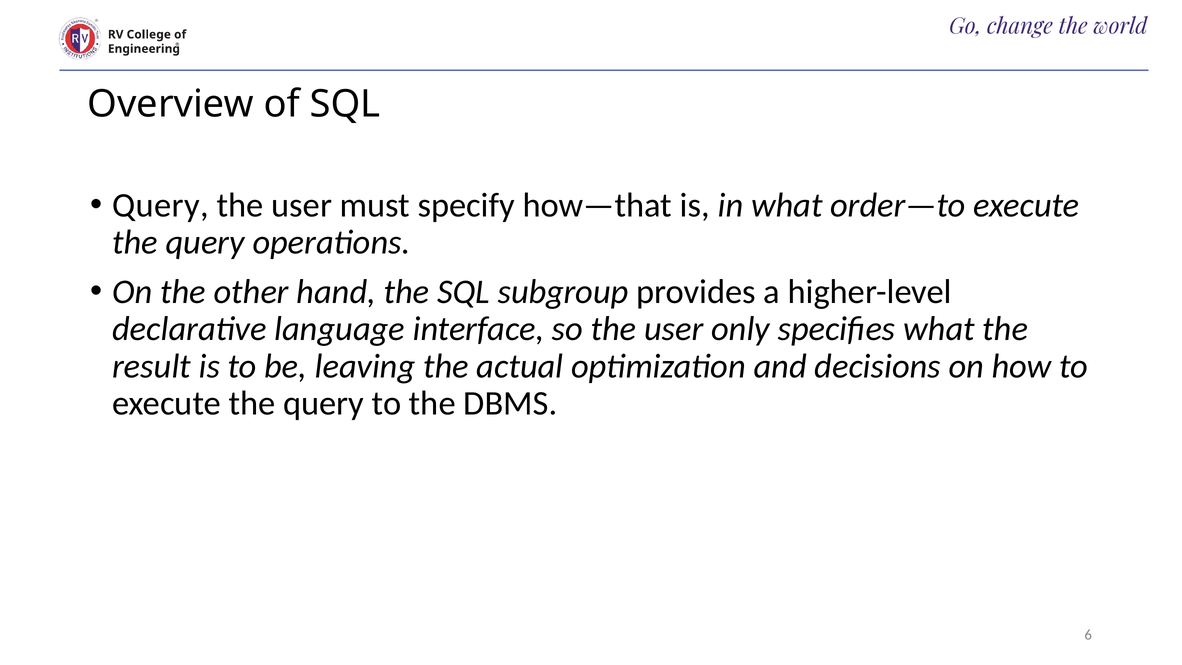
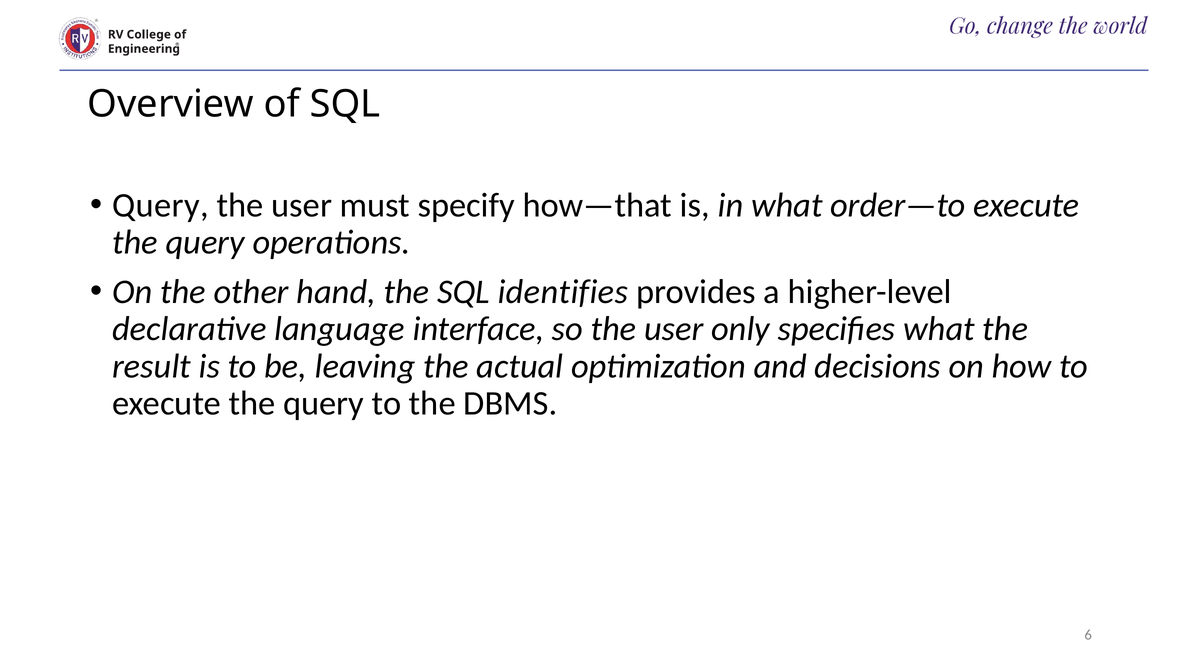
subgroup: subgroup -> identifies
